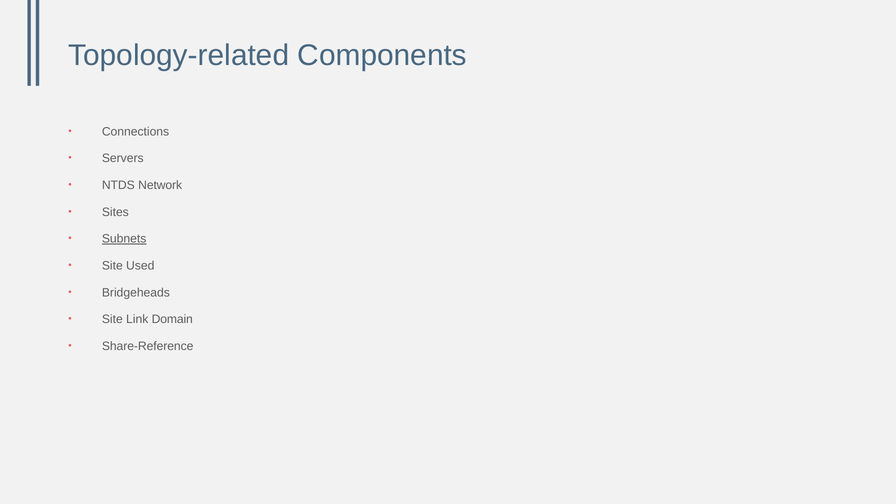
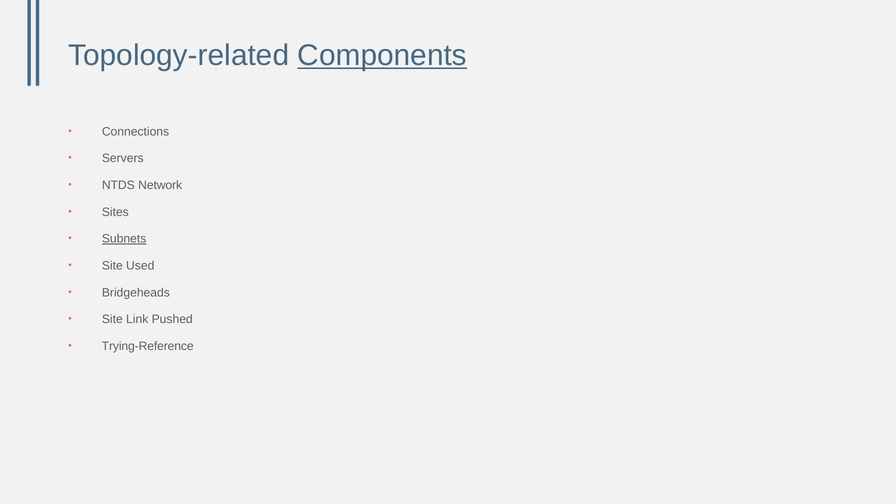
Components underline: none -> present
Domain: Domain -> Pushed
Share-Reference: Share-Reference -> Trying-Reference
